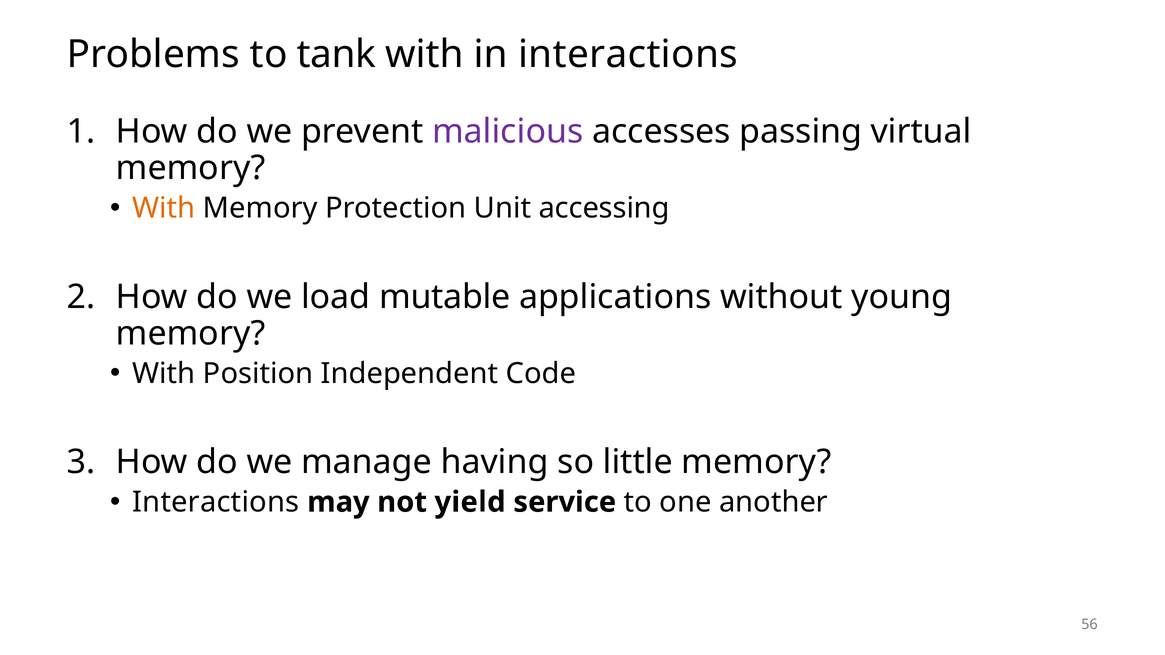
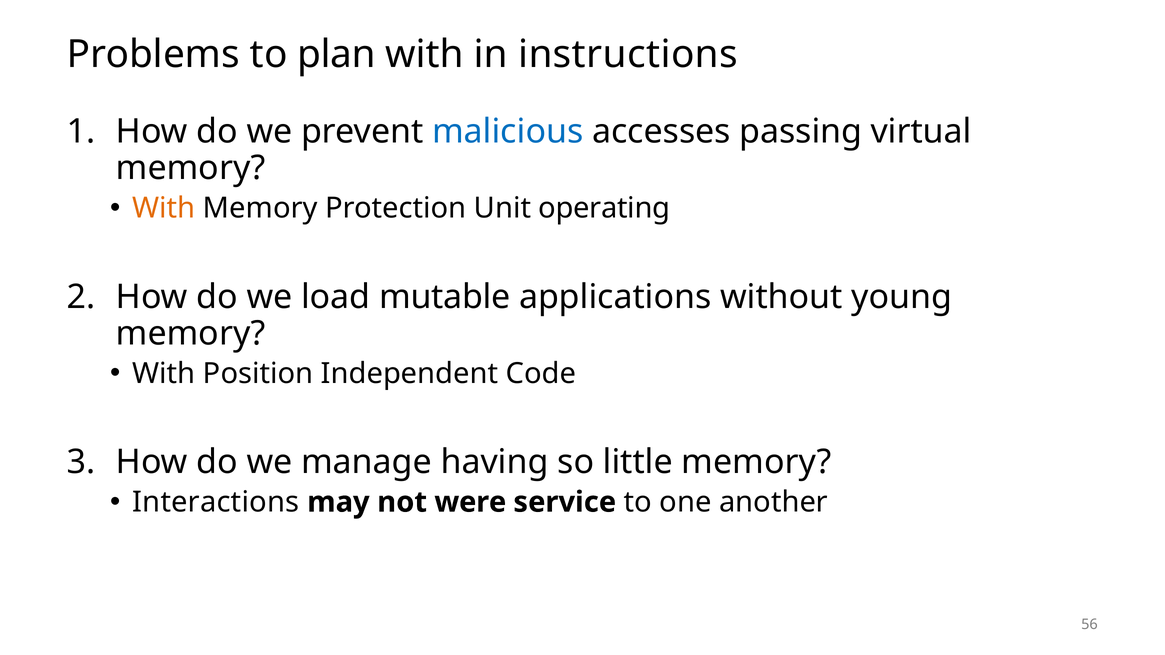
tank: tank -> plan
in interactions: interactions -> instructions
malicious colour: purple -> blue
accessing: accessing -> operating
yield: yield -> were
